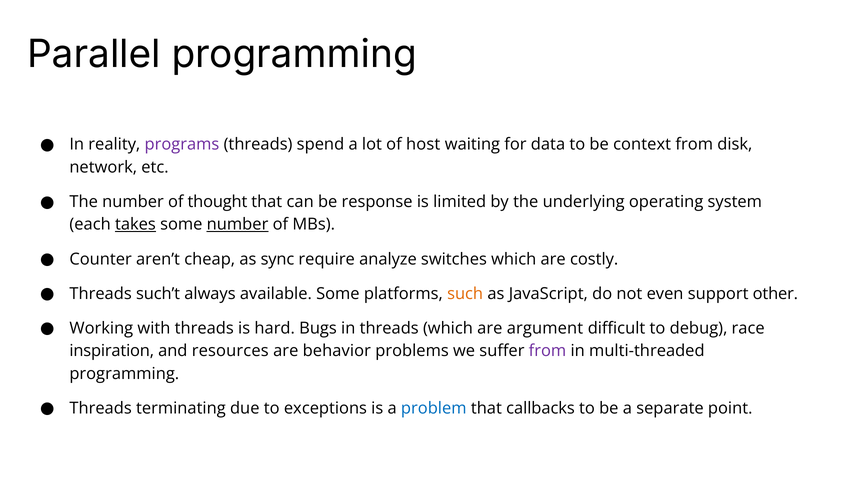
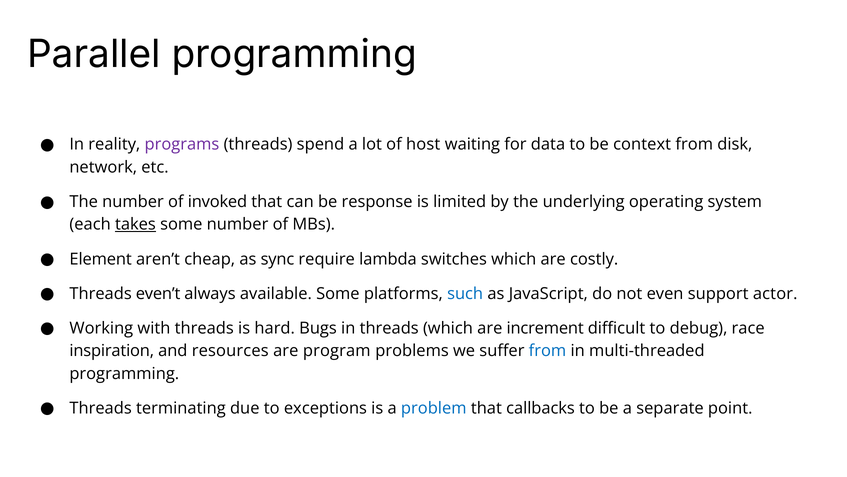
thought: thought -> invoked
number at (238, 224) underline: present -> none
Counter: Counter -> Element
analyze: analyze -> lambda
such’t: such’t -> even’t
such colour: orange -> blue
other: other -> actor
argument: argument -> increment
behavior: behavior -> program
from at (547, 350) colour: purple -> blue
